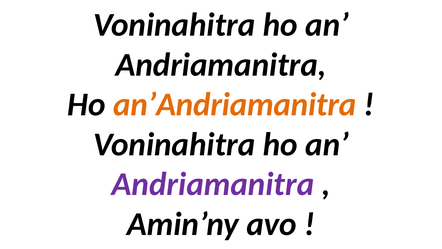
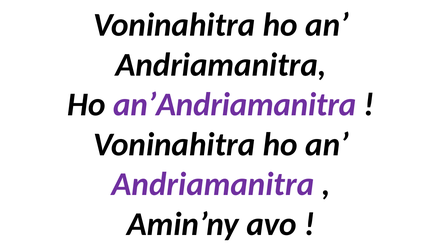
an’Andriamanitra colour: orange -> purple
